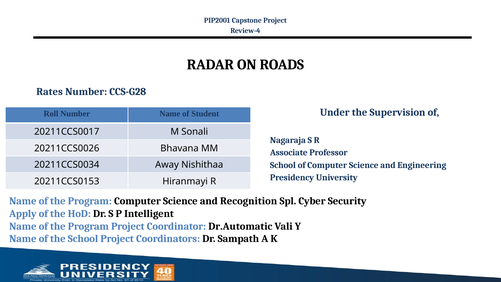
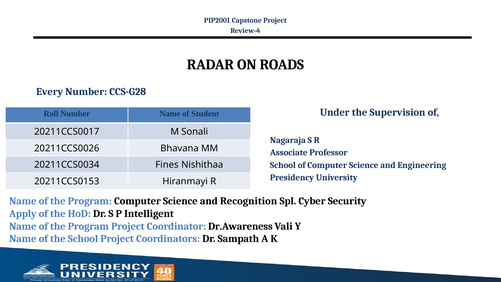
Rates: Rates -> Every
Away: Away -> Fines
Dr.Automatic: Dr.Automatic -> Dr.Awareness
